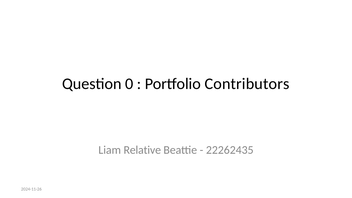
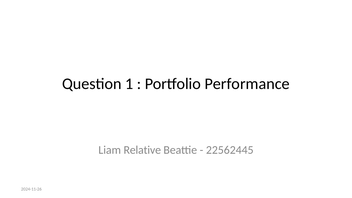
0: 0 -> 1
Contributors: Contributors -> Performance
22262435: 22262435 -> 22562445
